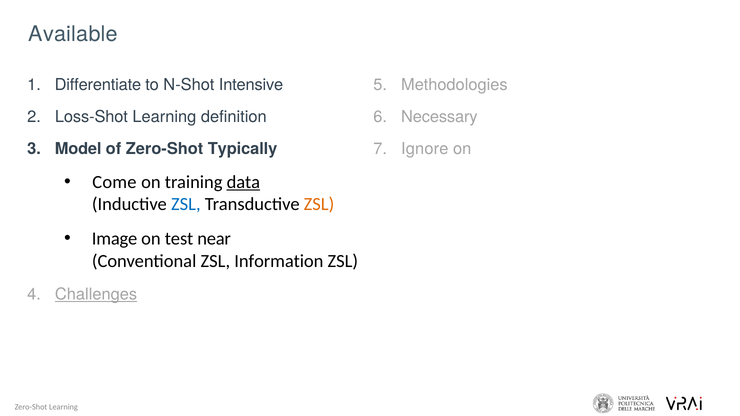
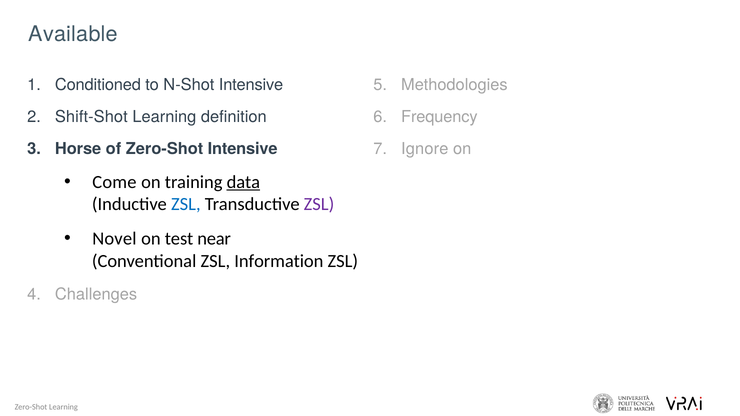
Differentiate: Differentiate -> Conditioned
Loss-Shot: Loss-Shot -> Shift-Shot
Necessary: Necessary -> Frequency
Model: Model -> Horse
Zero-Shot Typically: Typically -> Intensive
ZSL at (319, 205) colour: orange -> purple
Image: Image -> Novel
Challenges underline: present -> none
